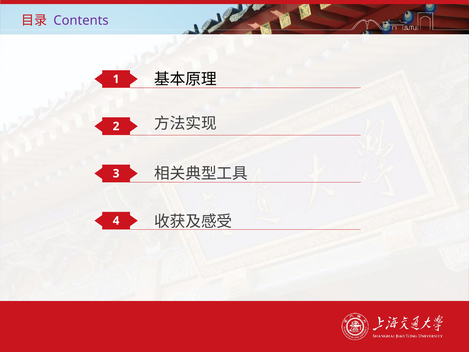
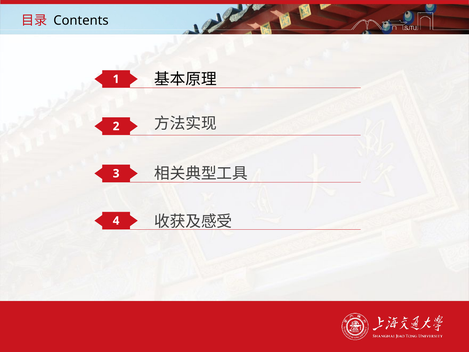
Contents colour: purple -> black
